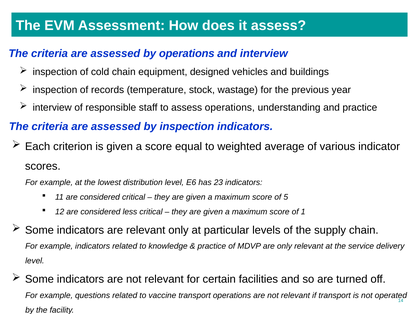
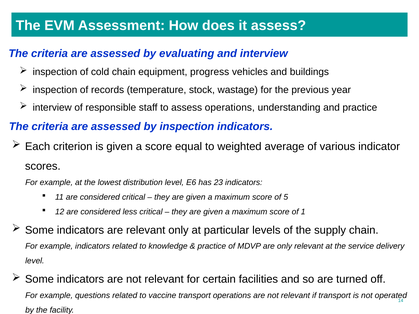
by operations: operations -> evaluating
designed: designed -> progress
